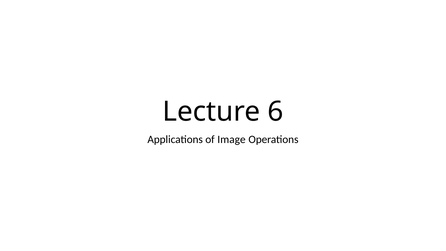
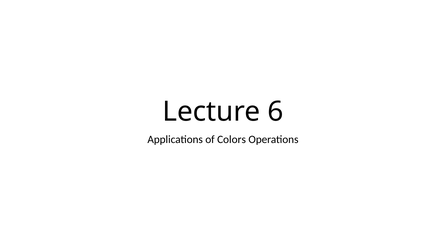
Image: Image -> Colors
